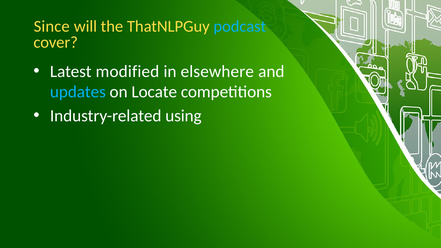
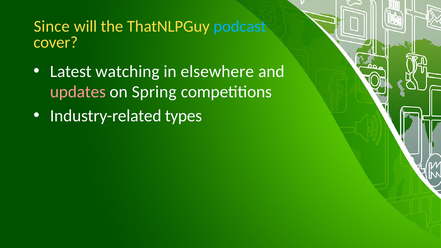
modified: modified -> watching
updates colour: light blue -> pink
Locate: Locate -> Spring
using: using -> types
